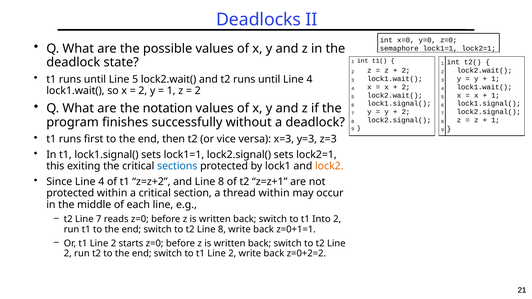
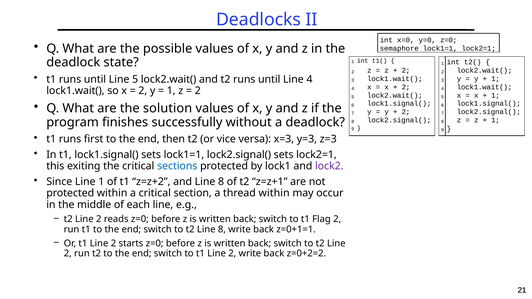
notation: notation -> solution
lock2 colour: orange -> purple
Since Line 4: 4 -> 1
7 at (99, 219): 7 -> 2
Into: Into -> Flag
